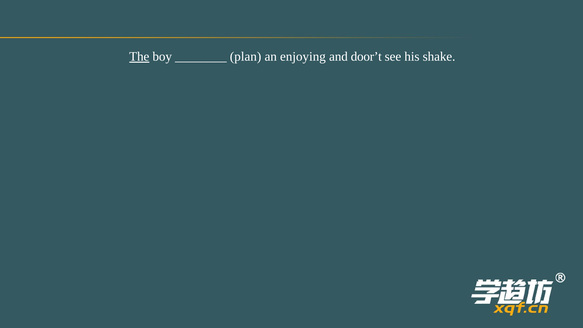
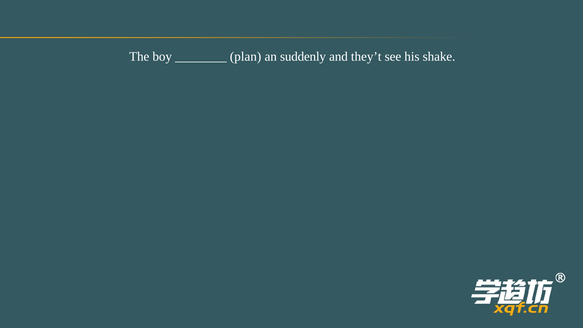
The underline: present -> none
enjoying: enjoying -> suddenly
door’t: door’t -> they’t
